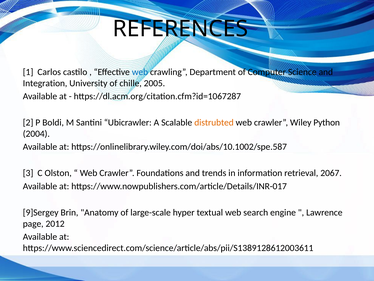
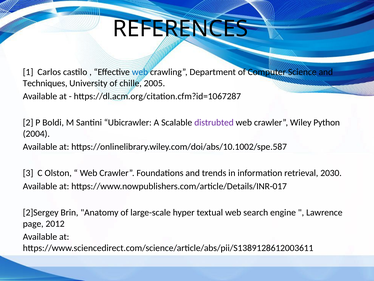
Integration: Integration -> Techniques
distrubted colour: orange -> purple
2067: 2067 -> 2030
9]Sergey: 9]Sergey -> 2]Sergey
